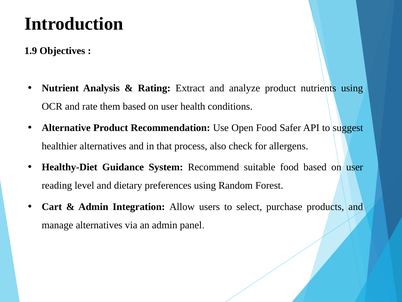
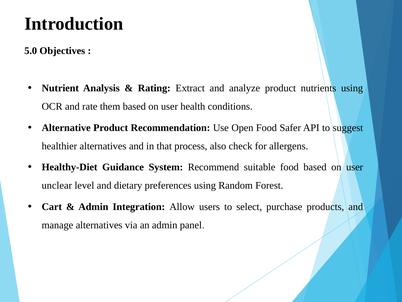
1.9: 1.9 -> 5.0
reading: reading -> unclear
